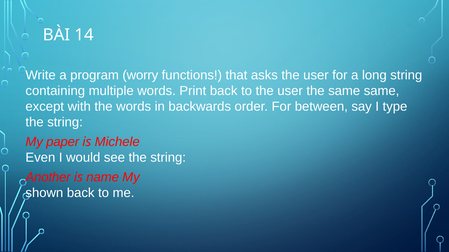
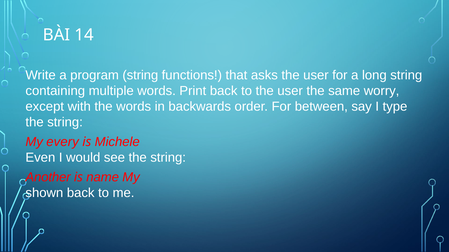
program worry: worry -> string
same same: same -> worry
paper: paper -> every
